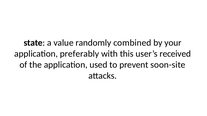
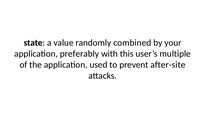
received: received -> multiple
soon-site: soon-site -> after-site
